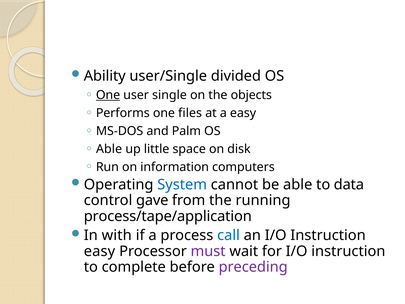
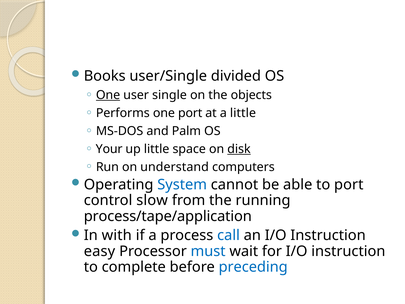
Ability: Ability -> Books
one files: files -> port
a easy: easy -> little
Able at (109, 149): Able -> Your
disk underline: none -> present
information: information -> understand
to data: data -> port
gave: gave -> slow
must colour: purple -> blue
preceding colour: purple -> blue
